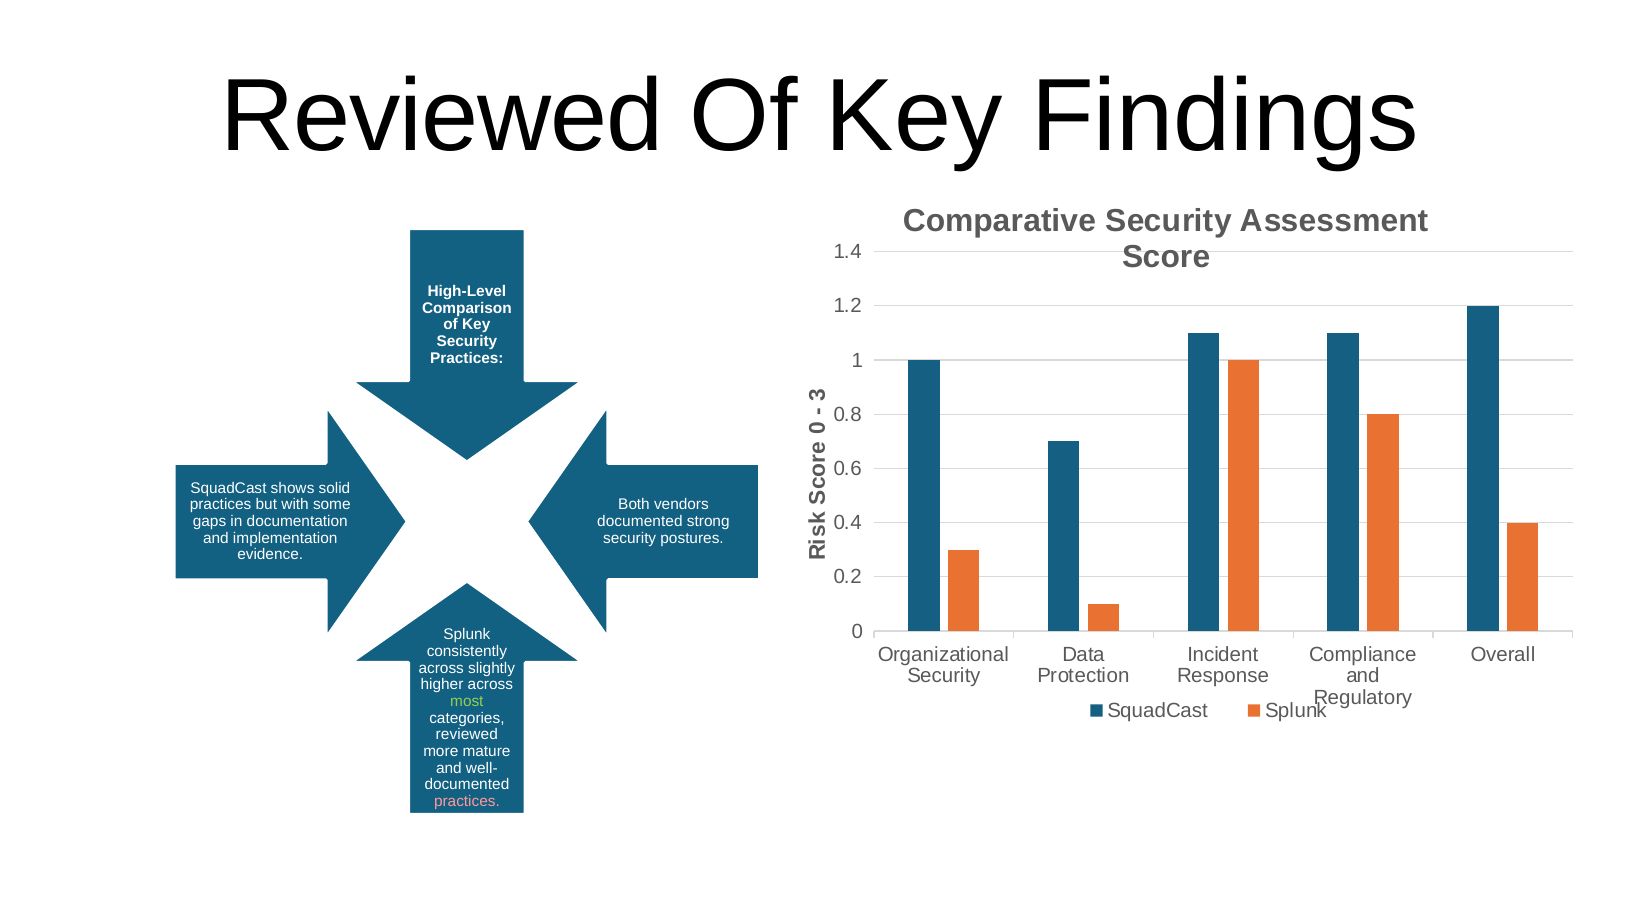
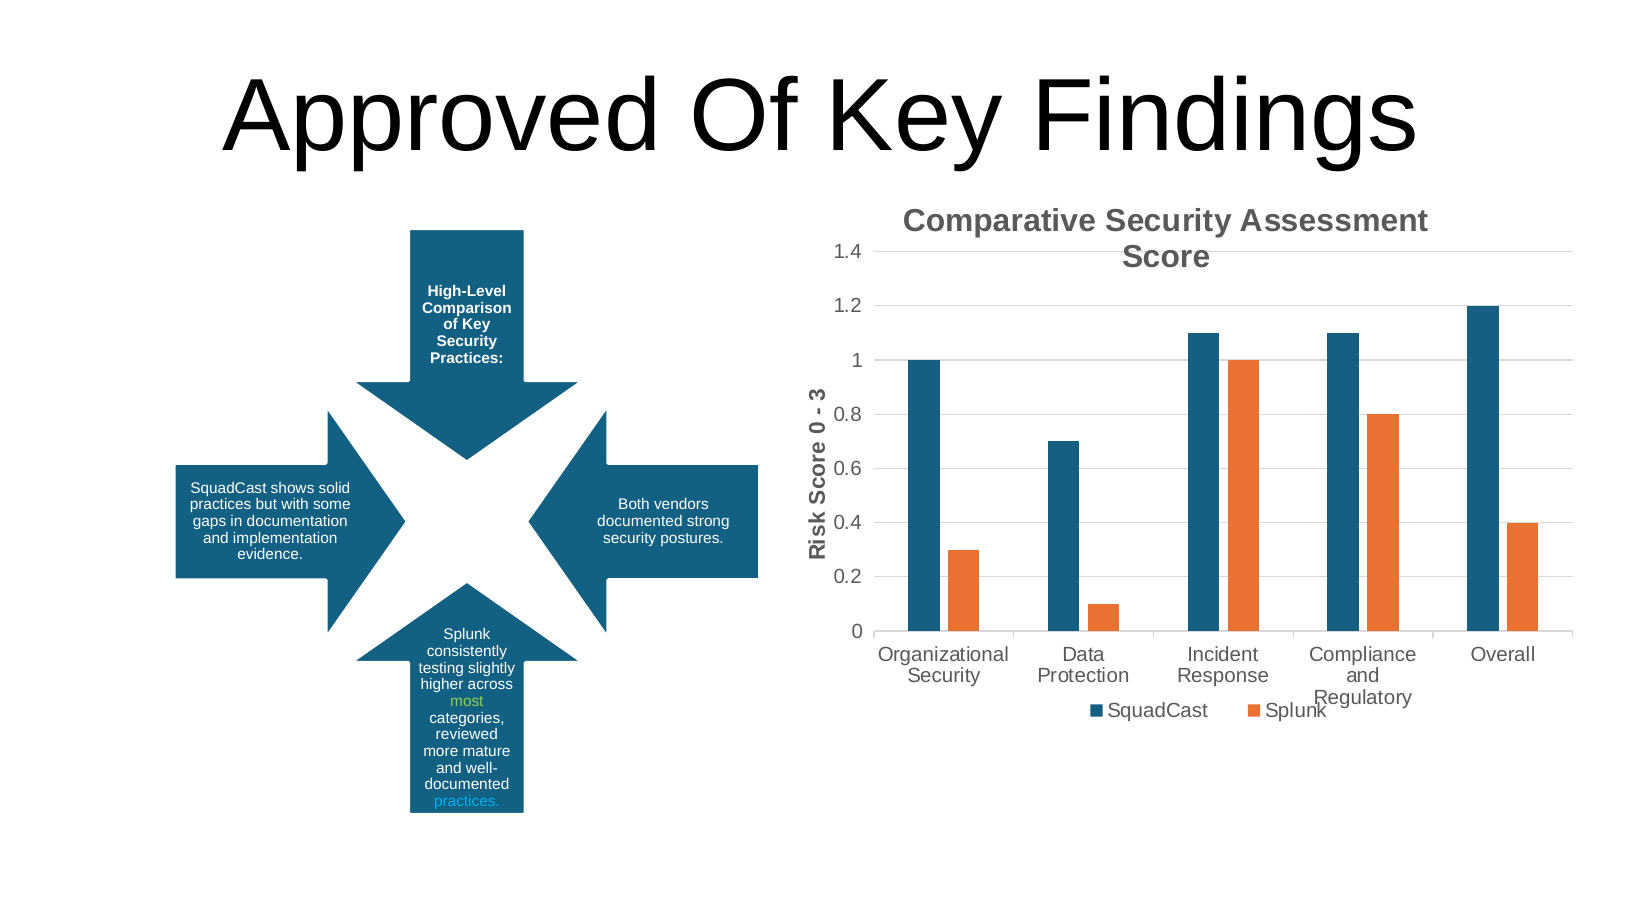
Reviewed at (442, 117): Reviewed -> Approved
across at (441, 668): across -> testing
practices at (467, 801) colour: pink -> light blue
